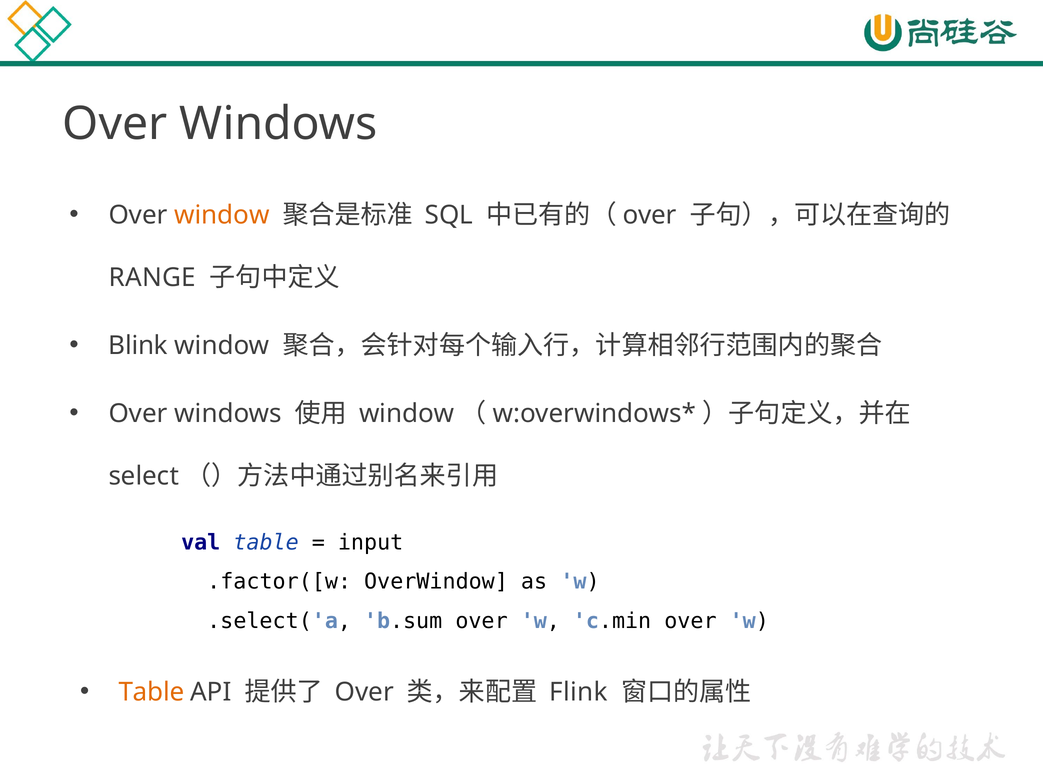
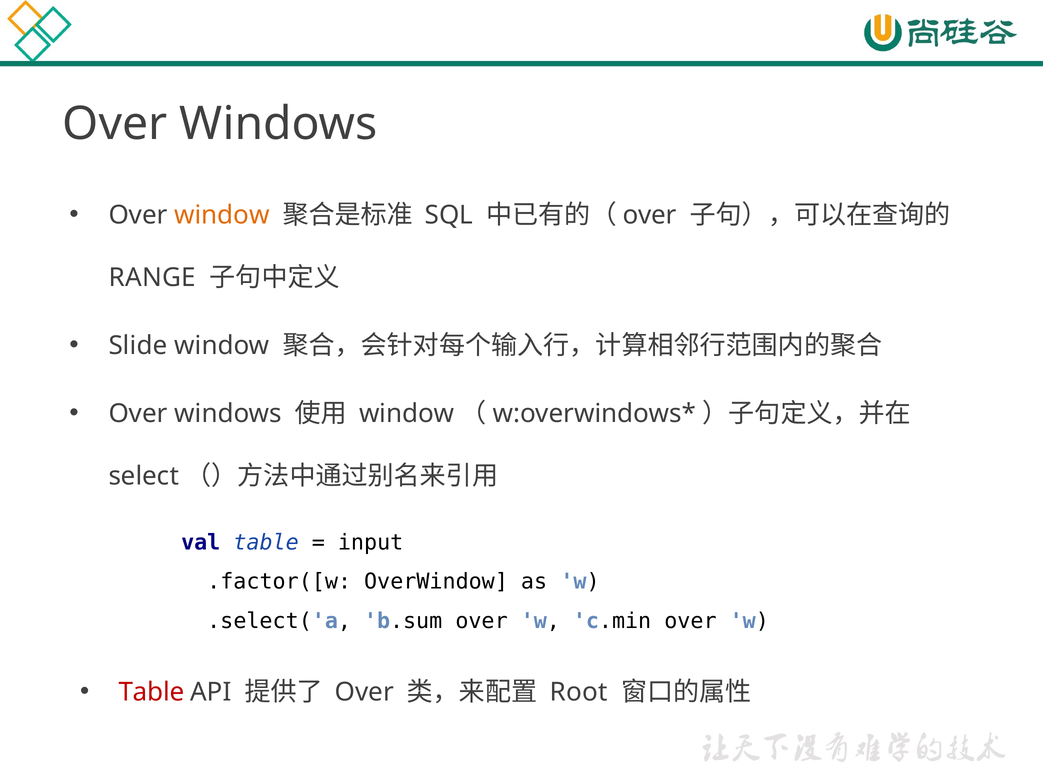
Blink: Blink -> Slide
Table at (151, 691) colour: orange -> red
Flink: Flink -> Root
